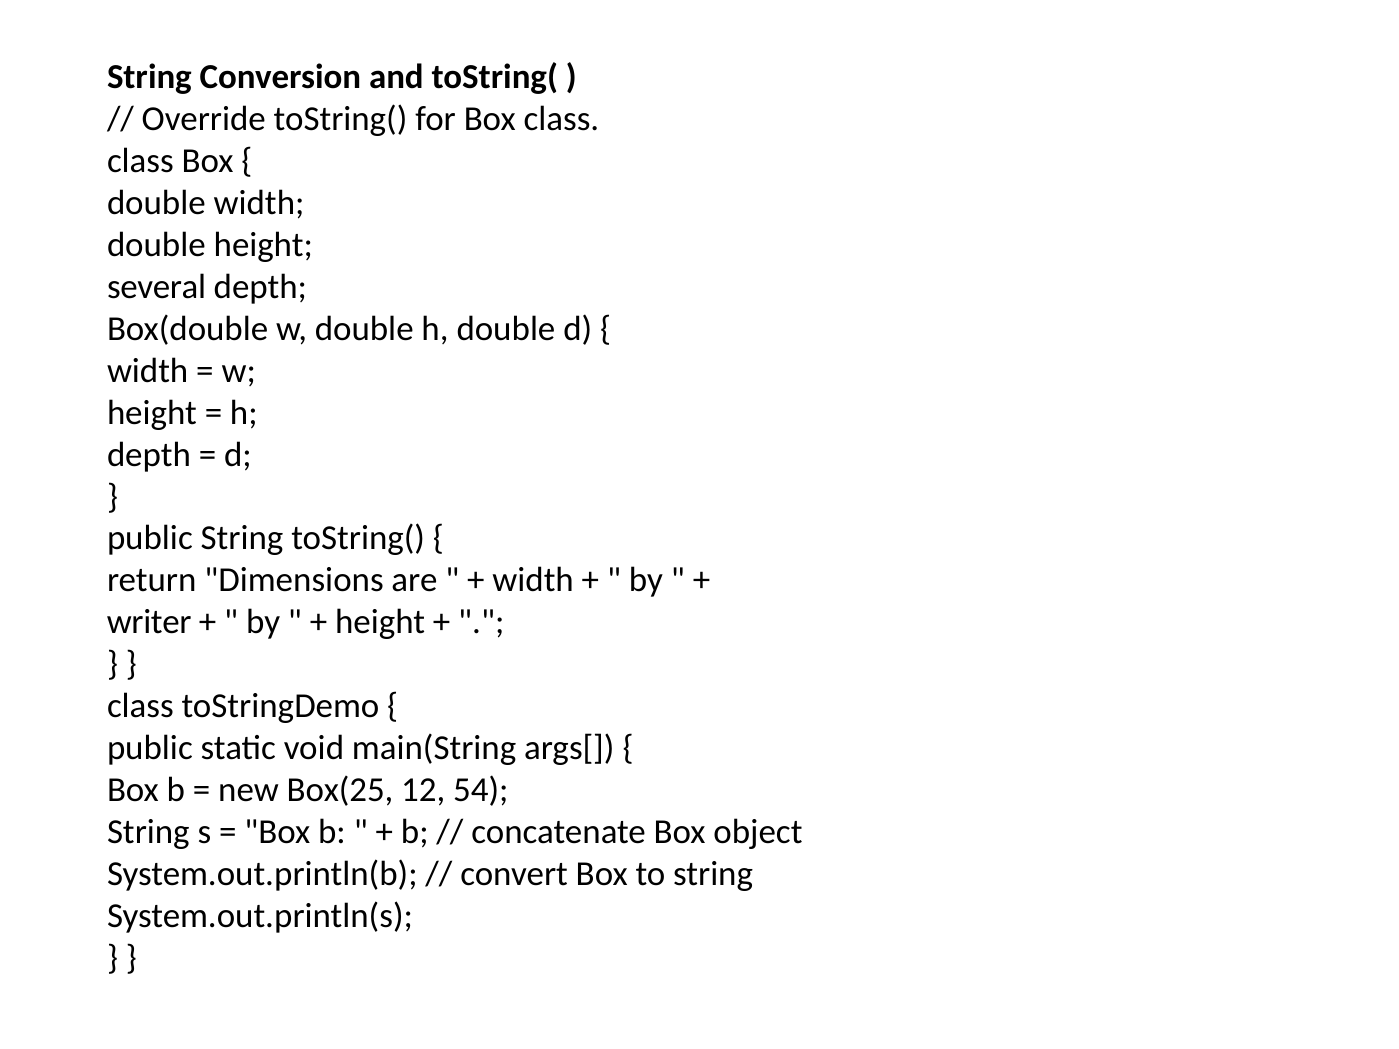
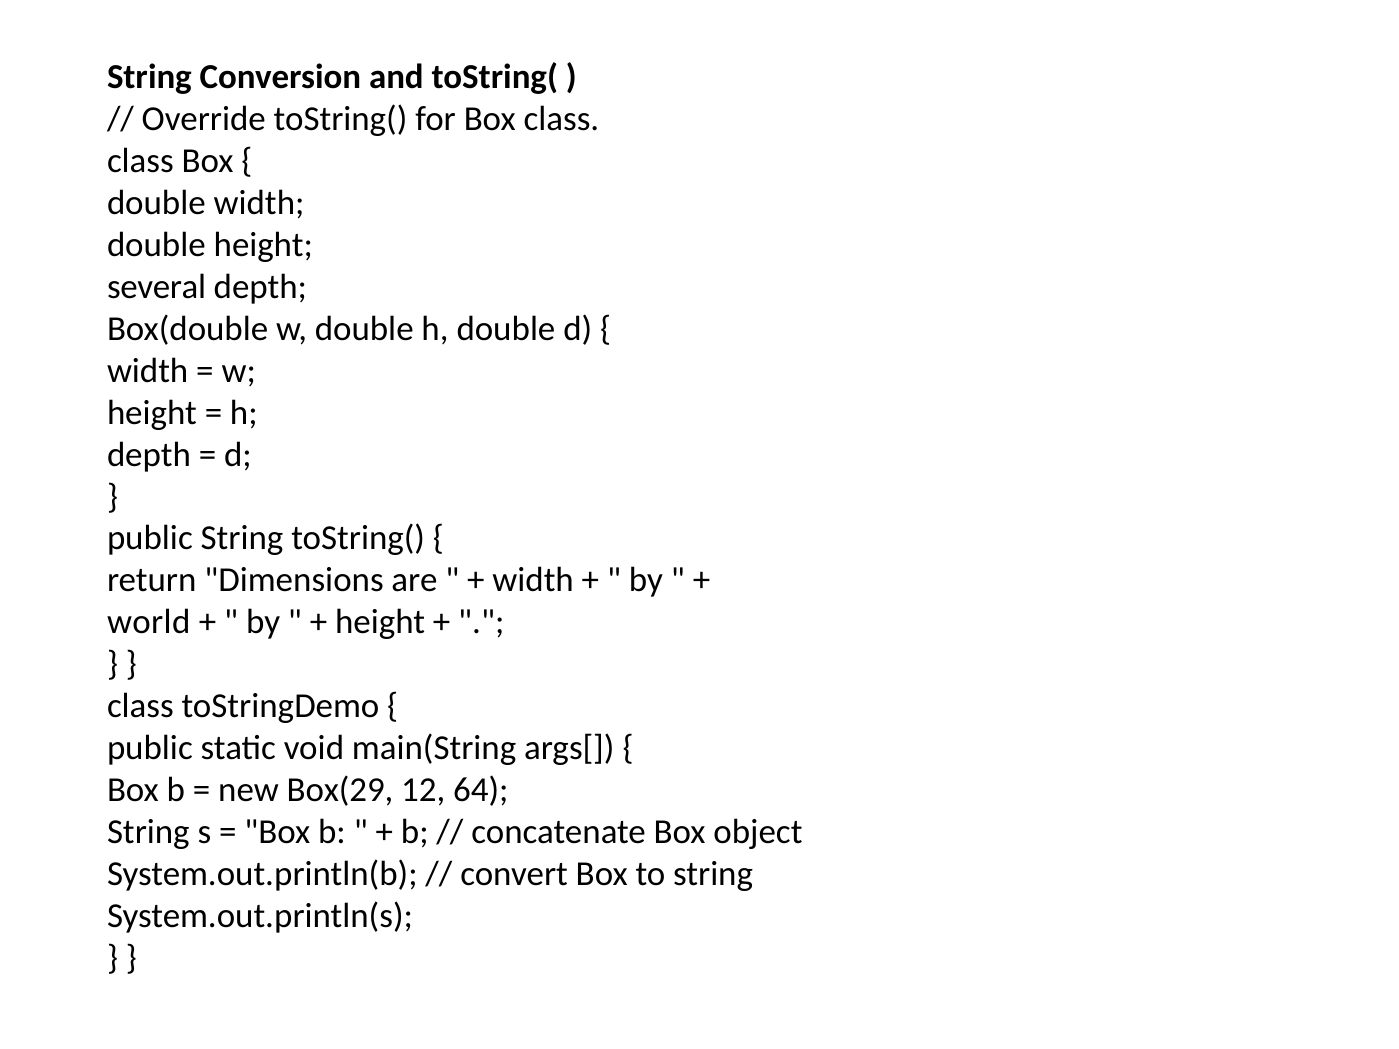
writer: writer -> world
Box(25: Box(25 -> Box(29
54: 54 -> 64
